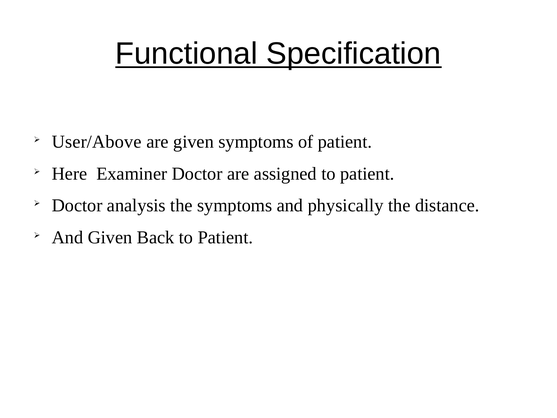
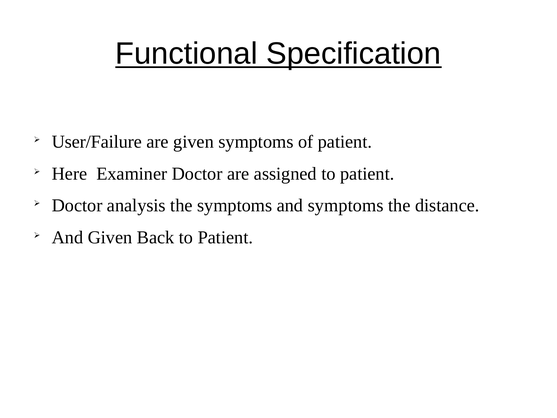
User/Above: User/Above -> User/Failure
and physically: physically -> symptoms
